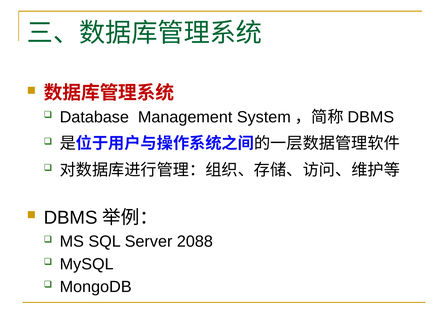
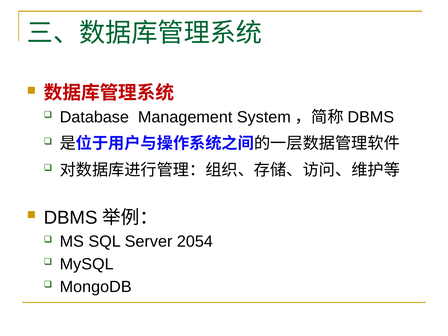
2088: 2088 -> 2054
